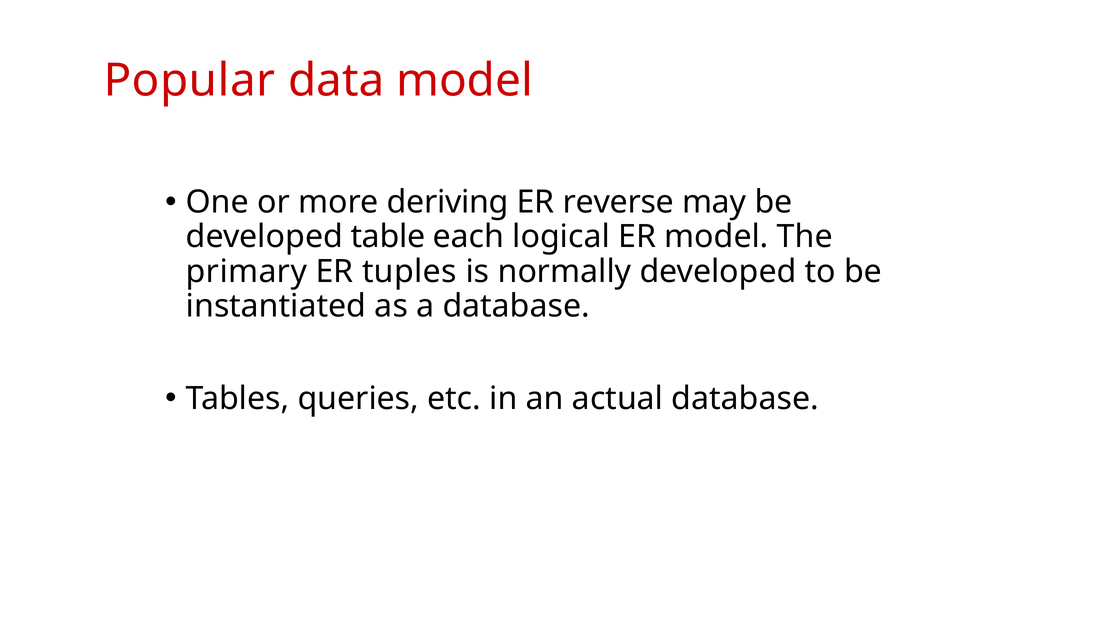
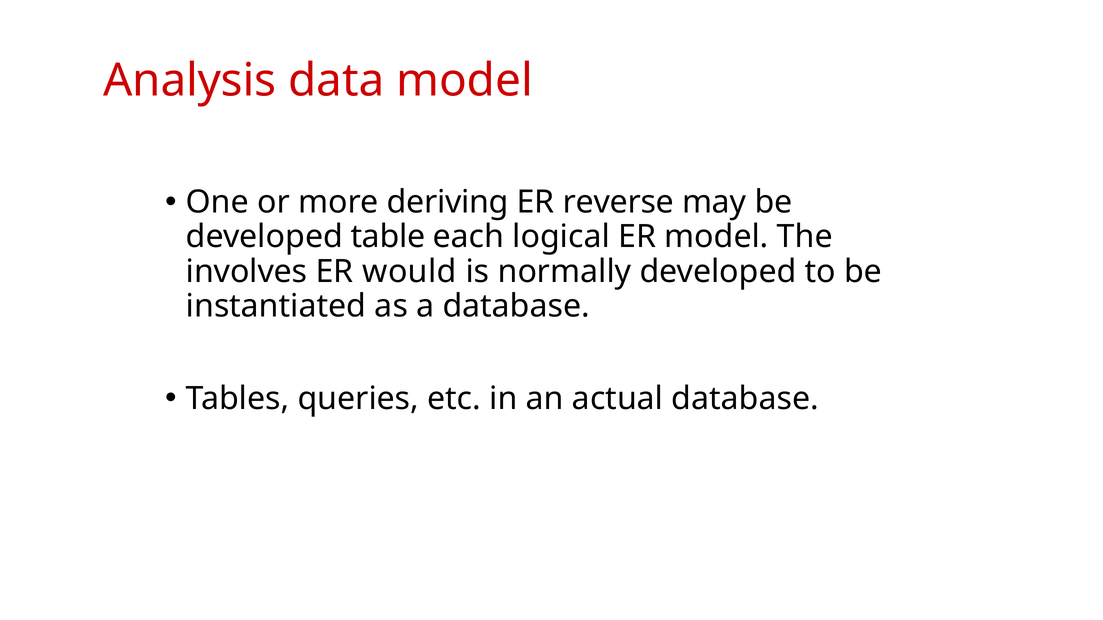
Popular: Popular -> Analysis
primary: primary -> involves
tuples: tuples -> would
